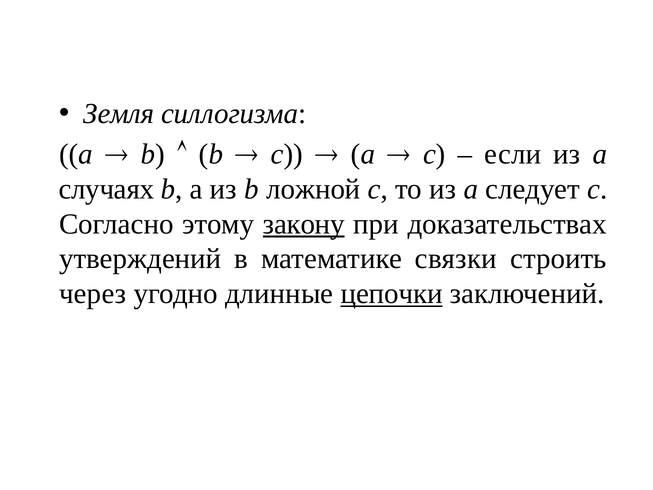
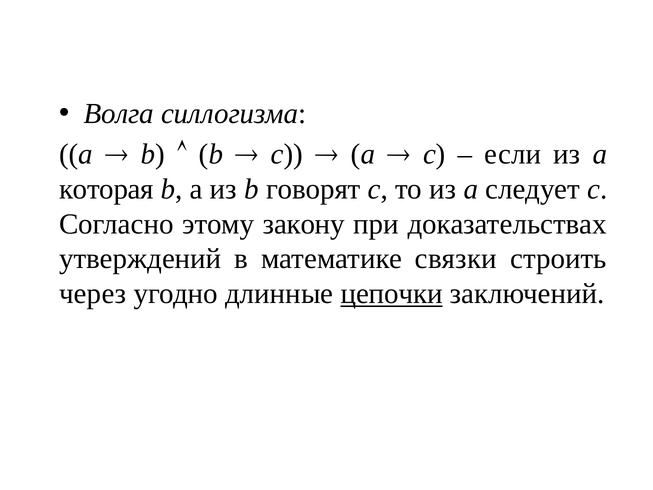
Земля: Земля -> Волга
случаях: случаях -> которая
ложной: ложной -> говорят
закону underline: present -> none
